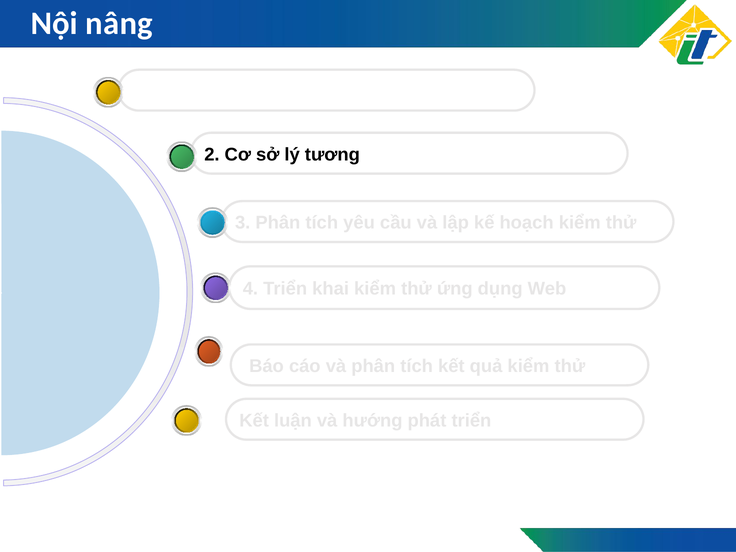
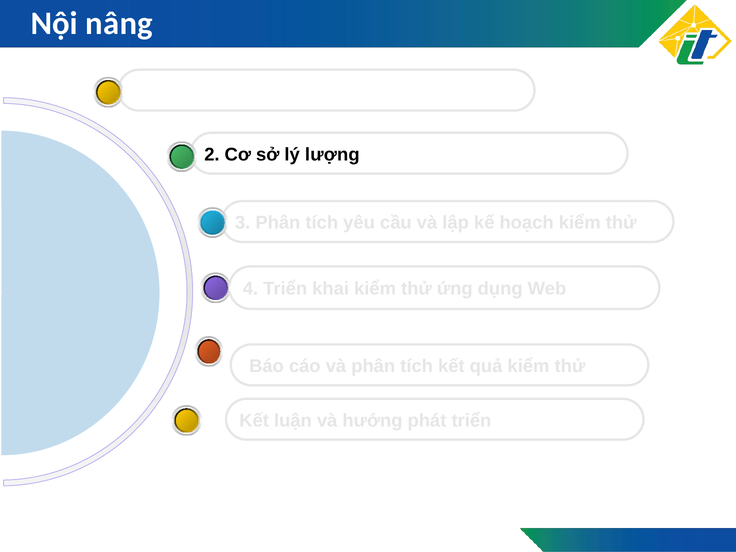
tương: tương -> lượng
